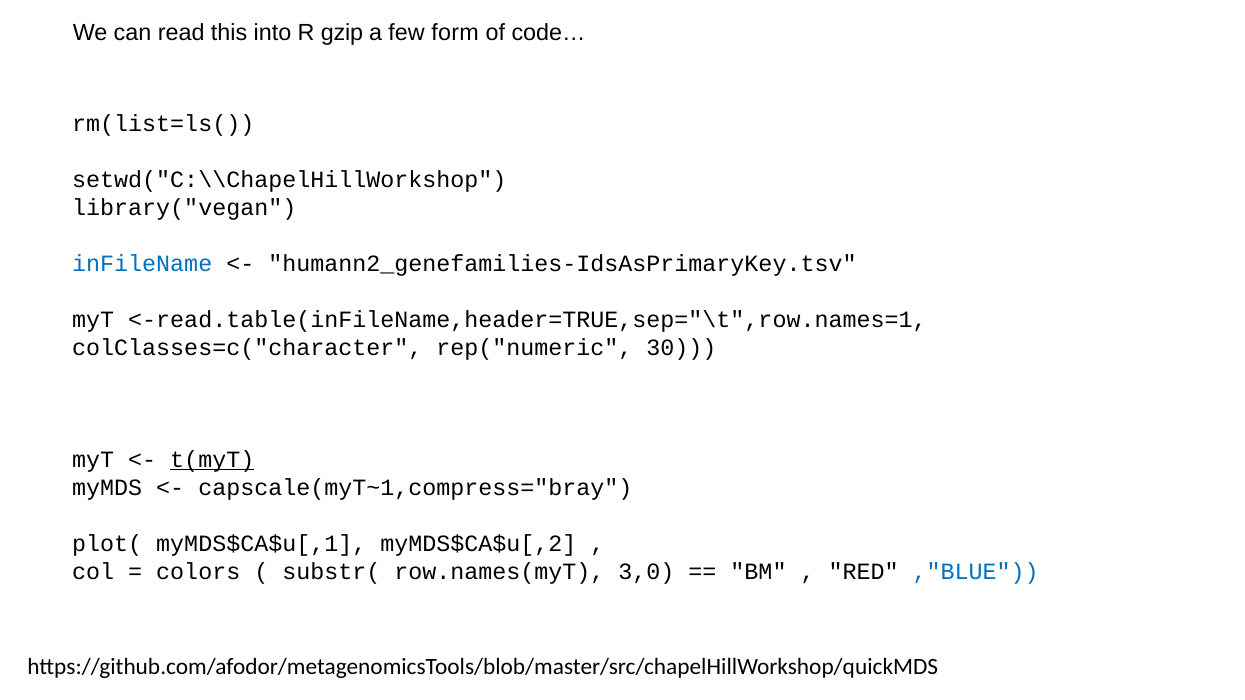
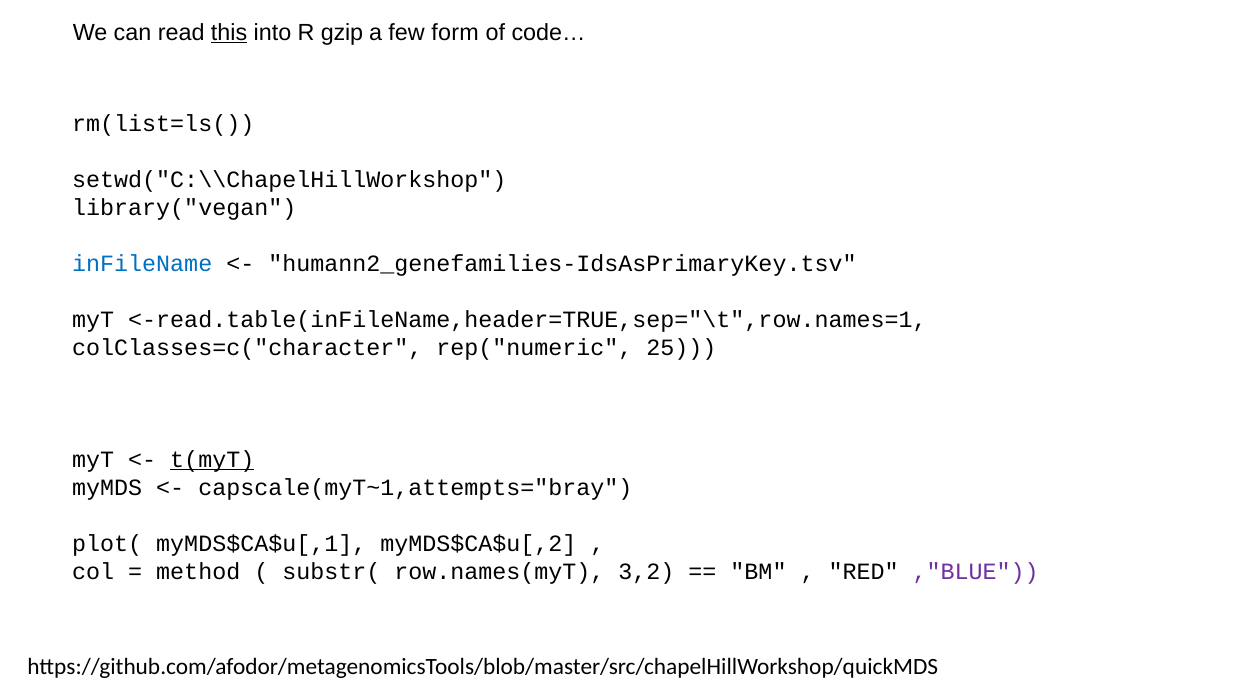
this underline: none -> present
30: 30 -> 25
capscale(myT~1,compress="bray: capscale(myT~1,compress="bray -> capscale(myT~1,attempts="bray
colors: colors -> method
3,0: 3,0 -> 3,2
,"BLUE colour: blue -> purple
